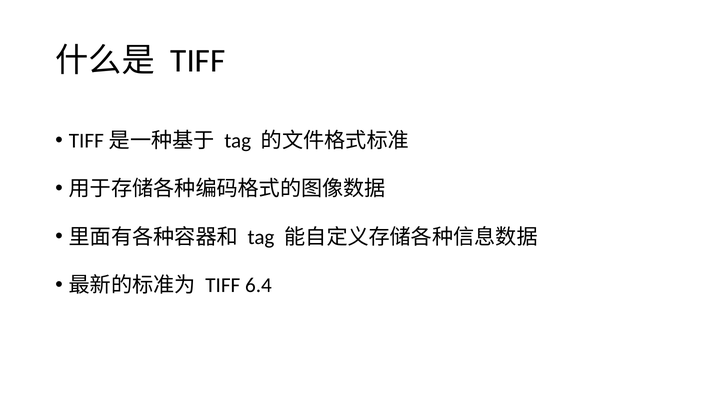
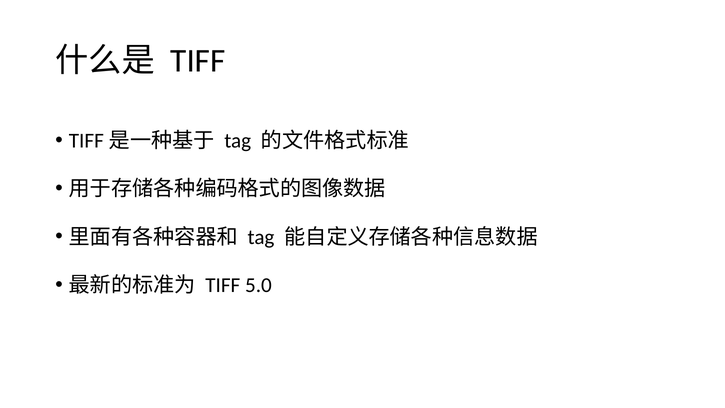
6.4: 6.4 -> 5.0
